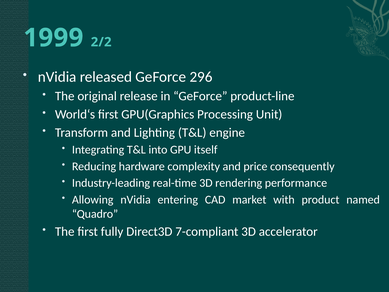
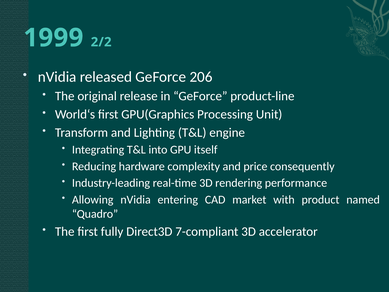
296: 296 -> 206
